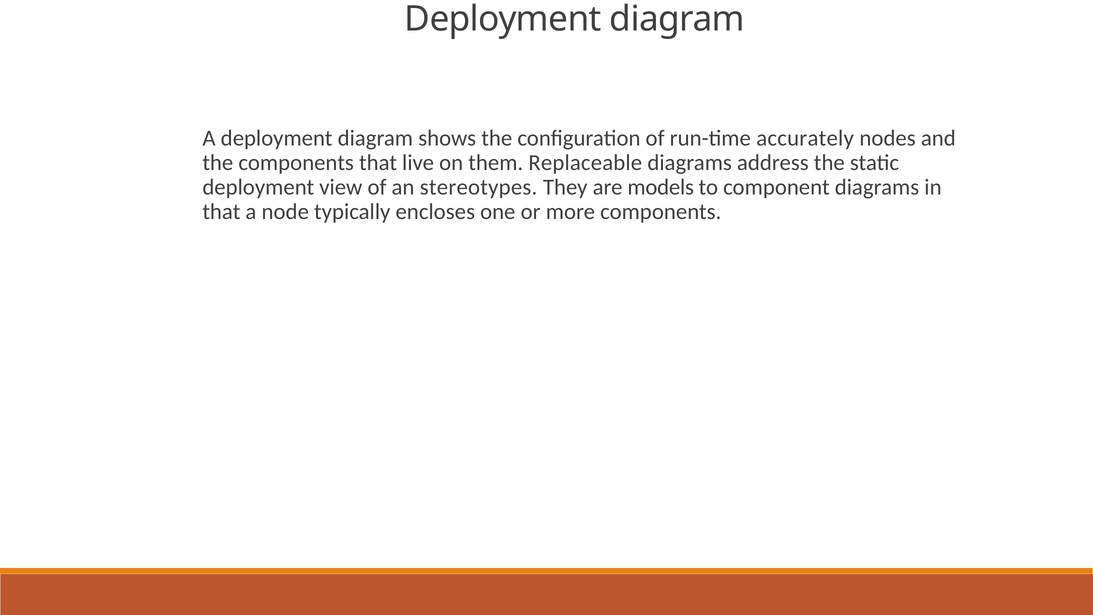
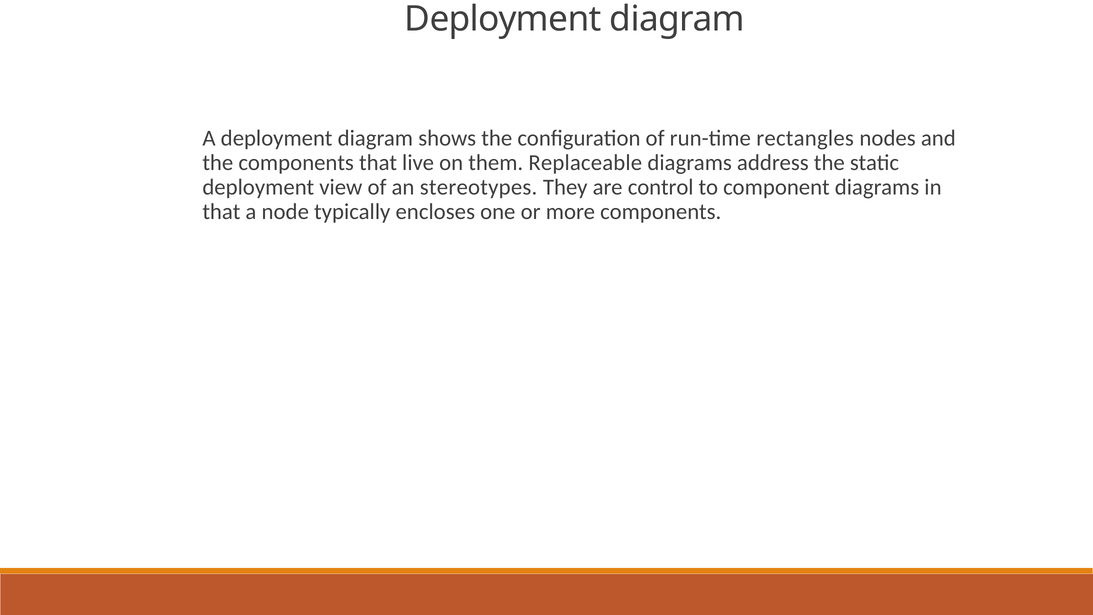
accurately: accurately -> rectangles
models: models -> control
